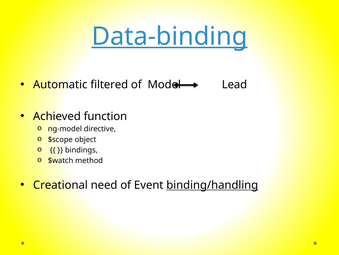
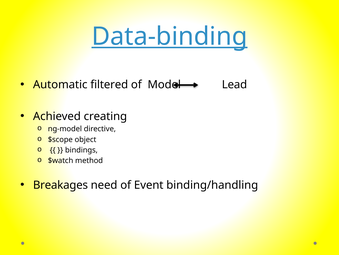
function: function -> creating
Creational: Creational -> Breakages
binding/handling underline: present -> none
